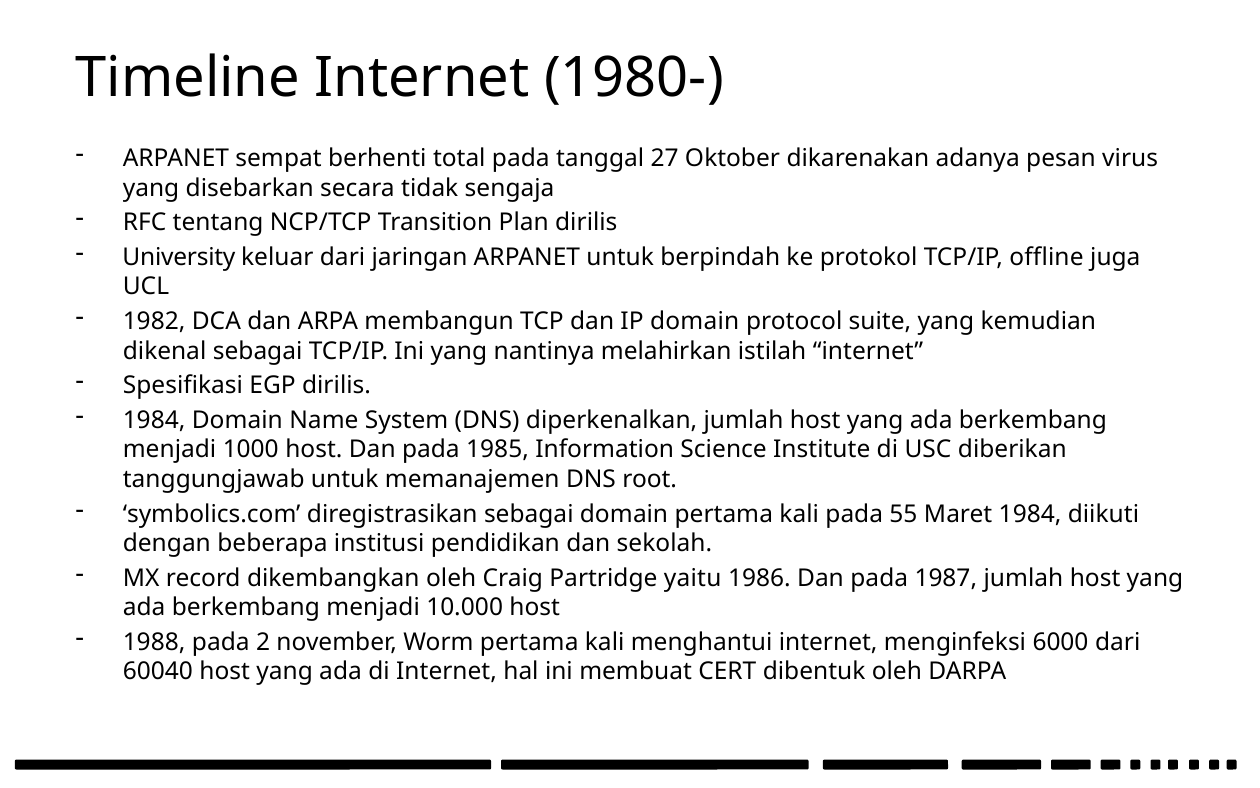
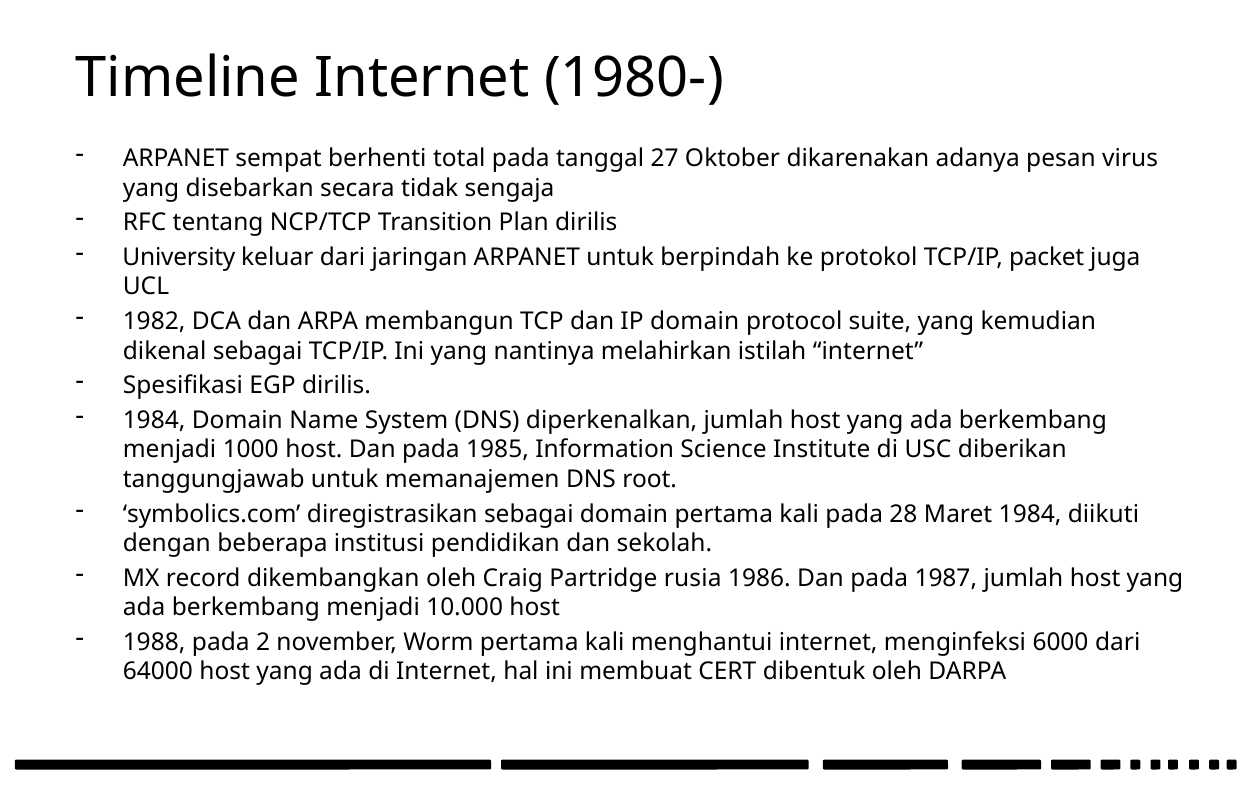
offline: offline -> packet
55: 55 -> 28
yaitu: yaitu -> rusia
60040: 60040 -> 64000
